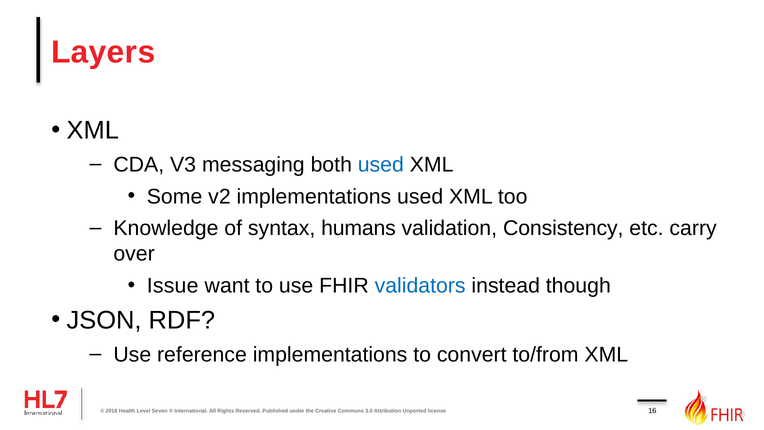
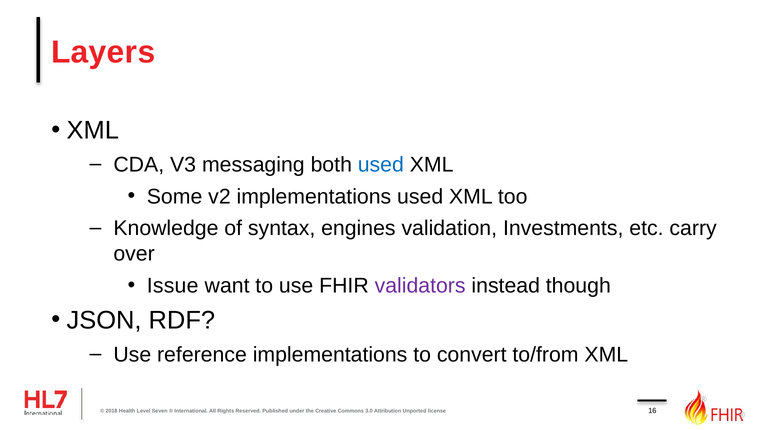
humans: humans -> engines
Consistency: Consistency -> Investments
validators colour: blue -> purple
